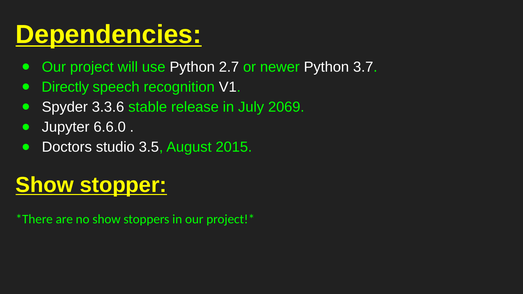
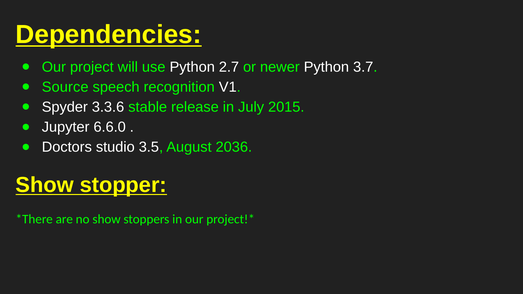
Directly: Directly -> Source
2069: 2069 -> 2015
2015: 2015 -> 2036
